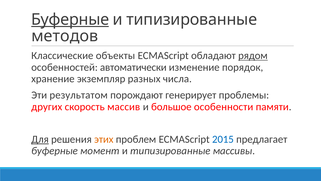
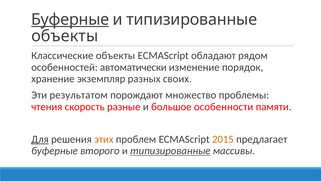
методов at (65, 36): методов -> объекты
рядом underline: present -> none
числа: числа -> своих
генерирует: генерирует -> множество
других: других -> чтения
массив: массив -> разные
2015 colour: blue -> orange
момент: момент -> второго
типизированные at (170, 150) underline: none -> present
